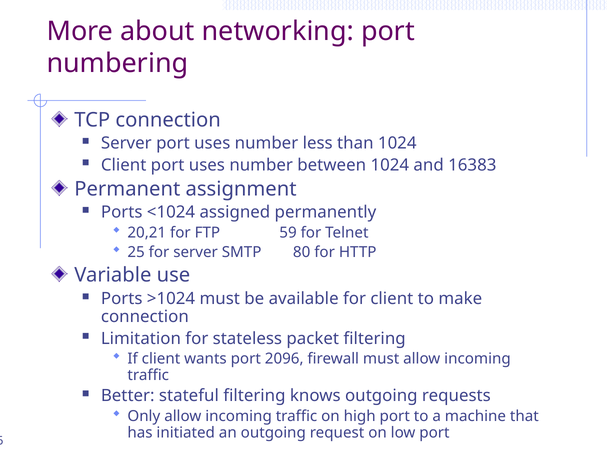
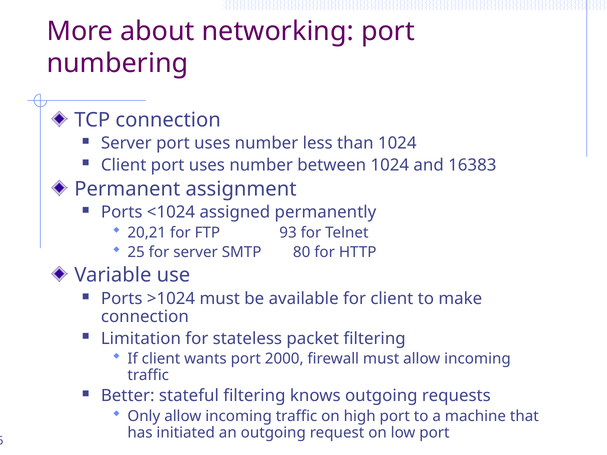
59: 59 -> 93
2096: 2096 -> 2000
